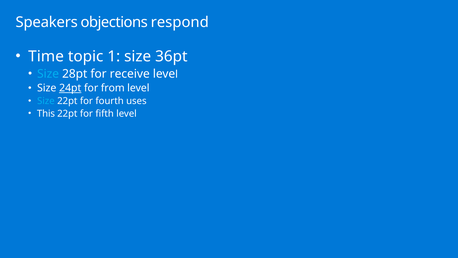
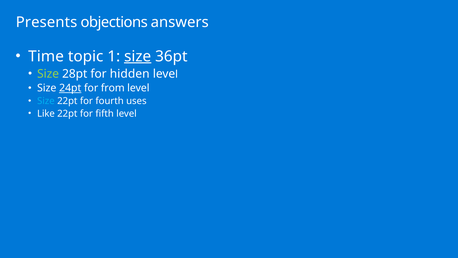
Speakers: Speakers -> Presents
respond: respond -> answers
size at (138, 56) underline: none -> present
Size at (48, 74) colour: light blue -> light green
receive: receive -> hidden
This: This -> Like
